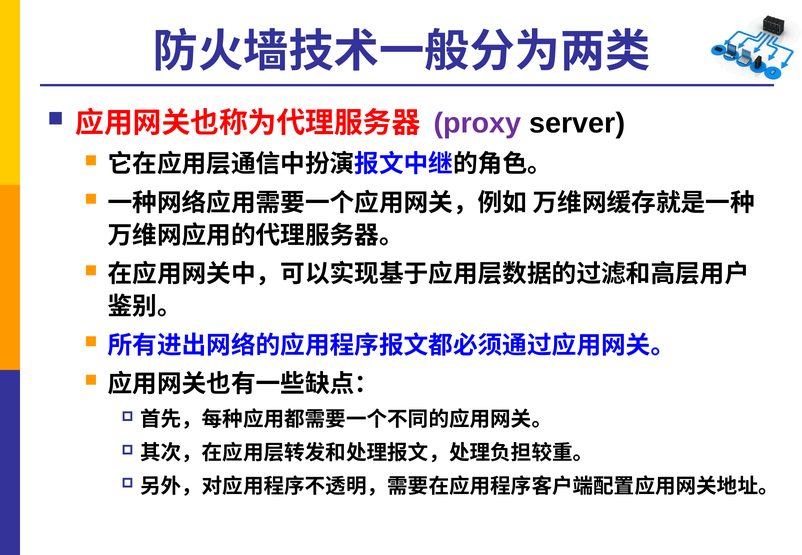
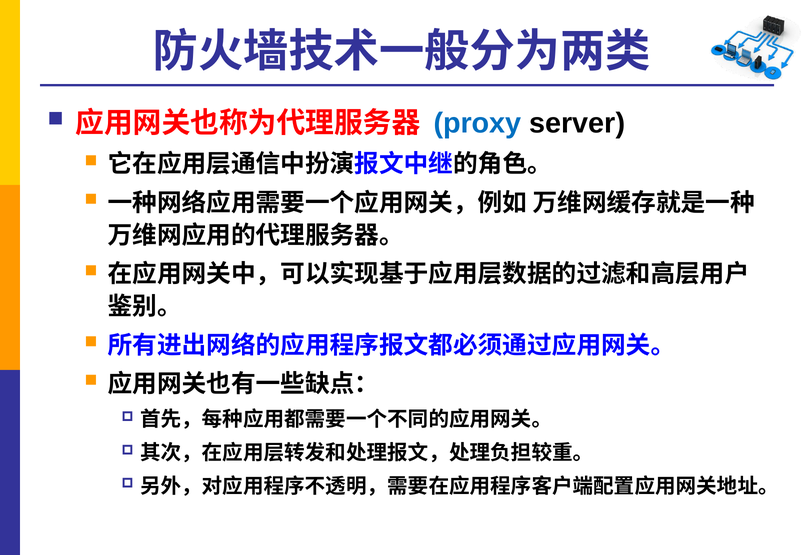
proxy colour: purple -> blue
